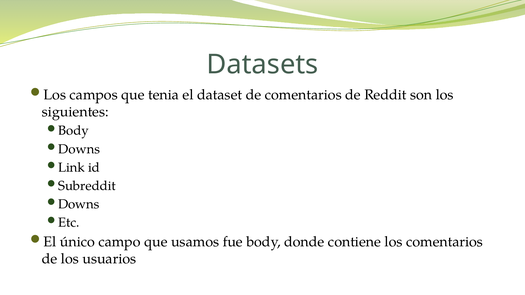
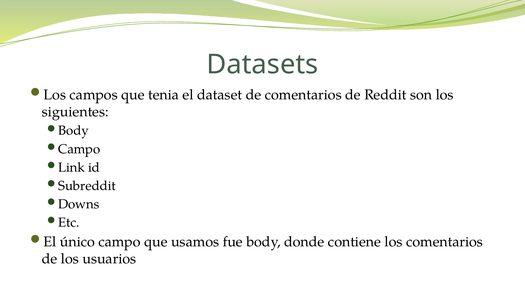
Downs at (79, 149): Downs -> Campo
